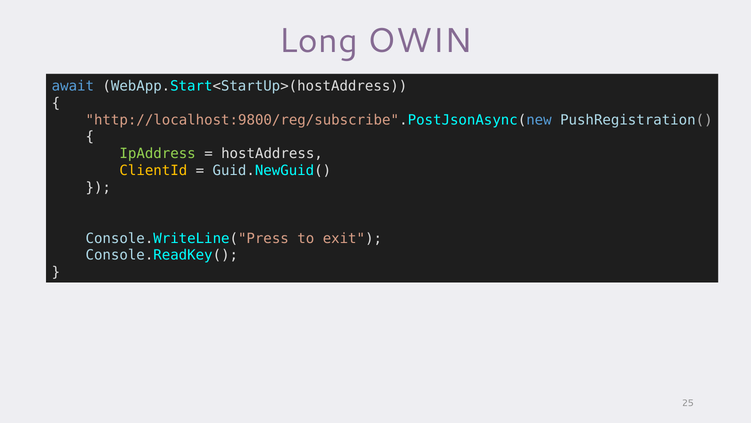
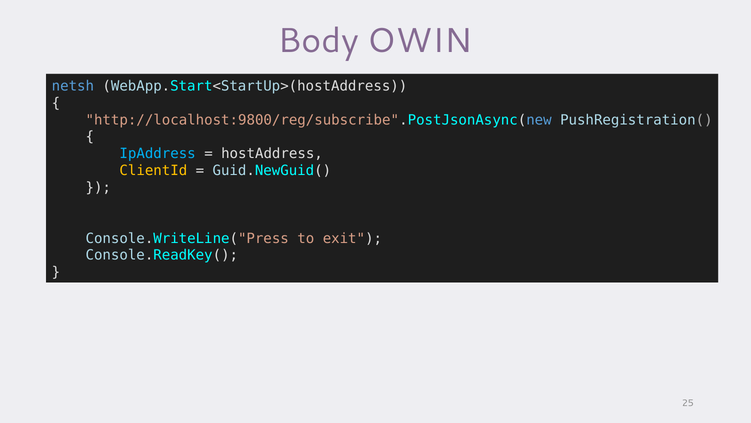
Long: Long -> Body
await: await -> netsh
IpAddress colour: light green -> light blue
